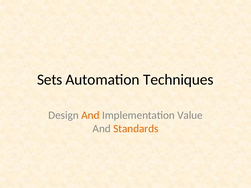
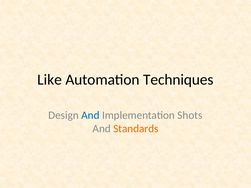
Sets: Sets -> Like
And at (90, 115) colour: orange -> blue
Value: Value -> Shots
